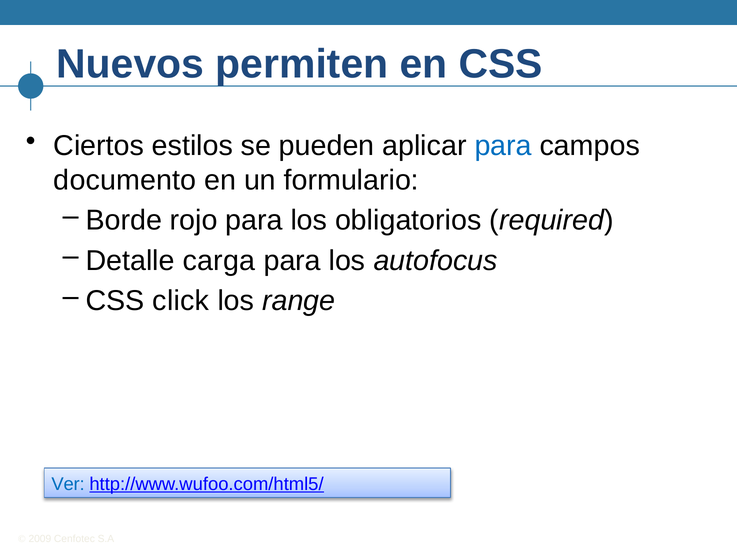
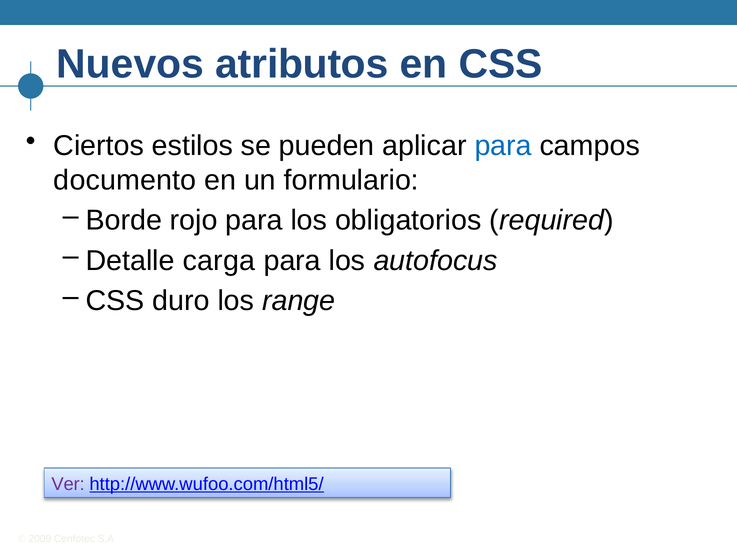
permiten: permiten -> atributos
click: click -> duro
Ver colour: blue -> purple
